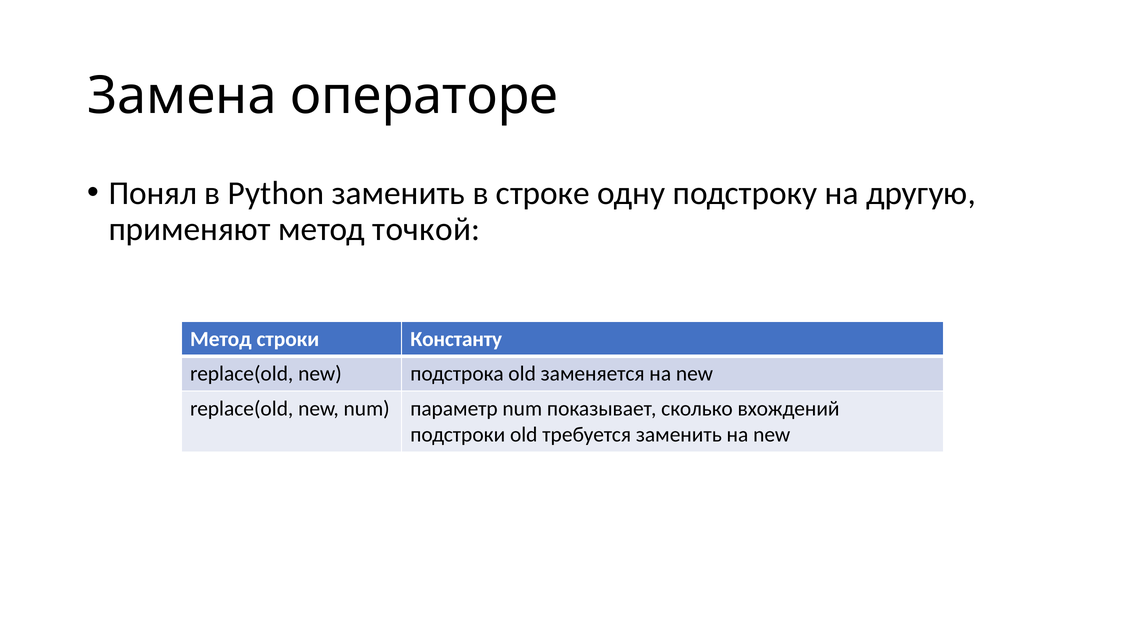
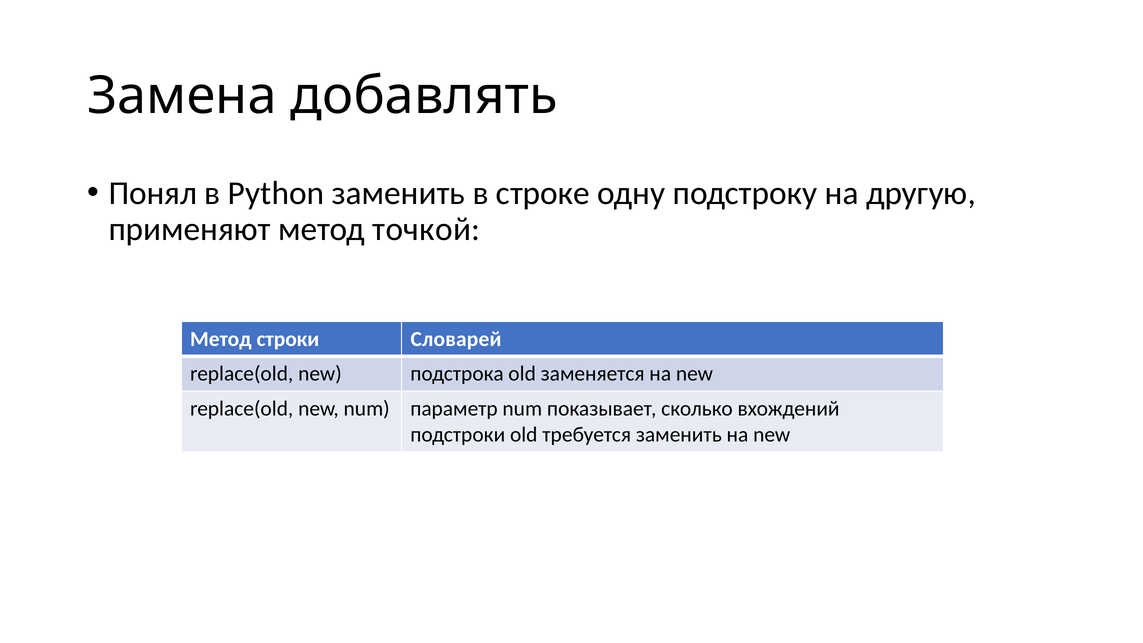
операторе: операторе -> добавлять
Константу: Константу -> Словарей
